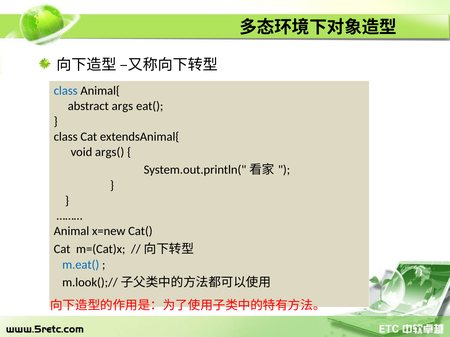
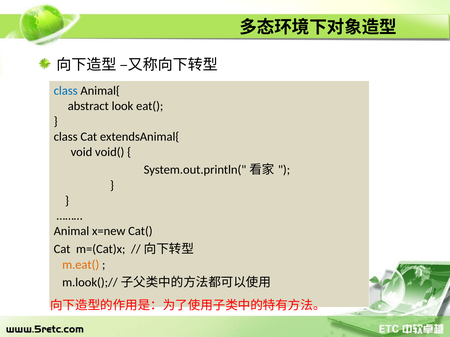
args: args -> look
args(: args( -> void(
m.eat( colour: blue -> orange
